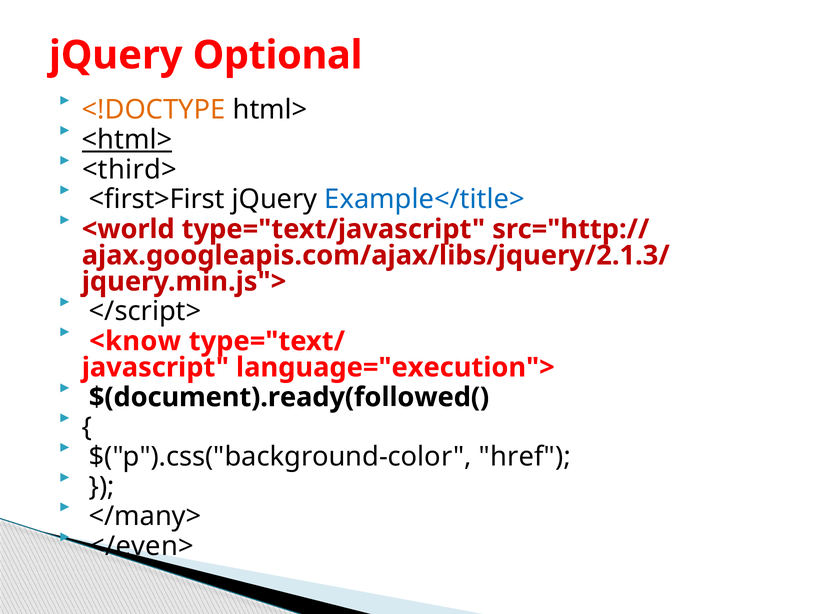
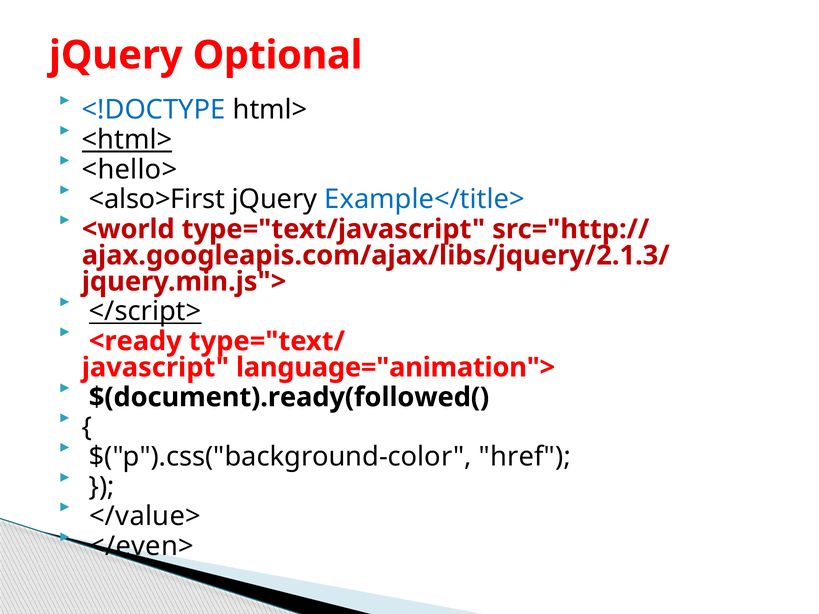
<!DOCTYPE colour: orange -> blue
<third>: <third> -> <hello>
<first>First: <first>First -> <also>First
</script> underline: none -> present
<know: <know -> <ready
language="execution">: language="execution"> -> language="animation">
</many>: </many> -> </value>
